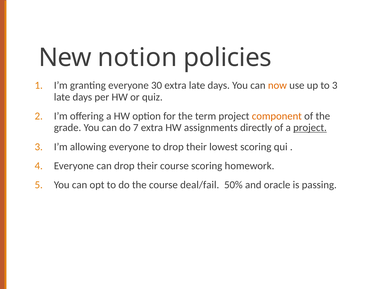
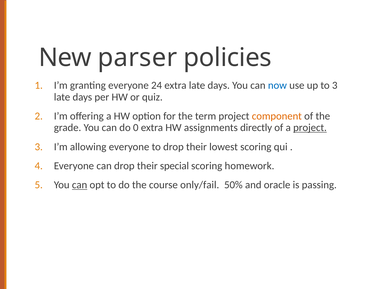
notion: notion -> parser
30: 30 -> 24
now colour: orange -> blue
7: 7 -> 0
their course: course -> special
can at (80, 185) underline: none -> present
deal/fail: deal/fail -> only/fail
